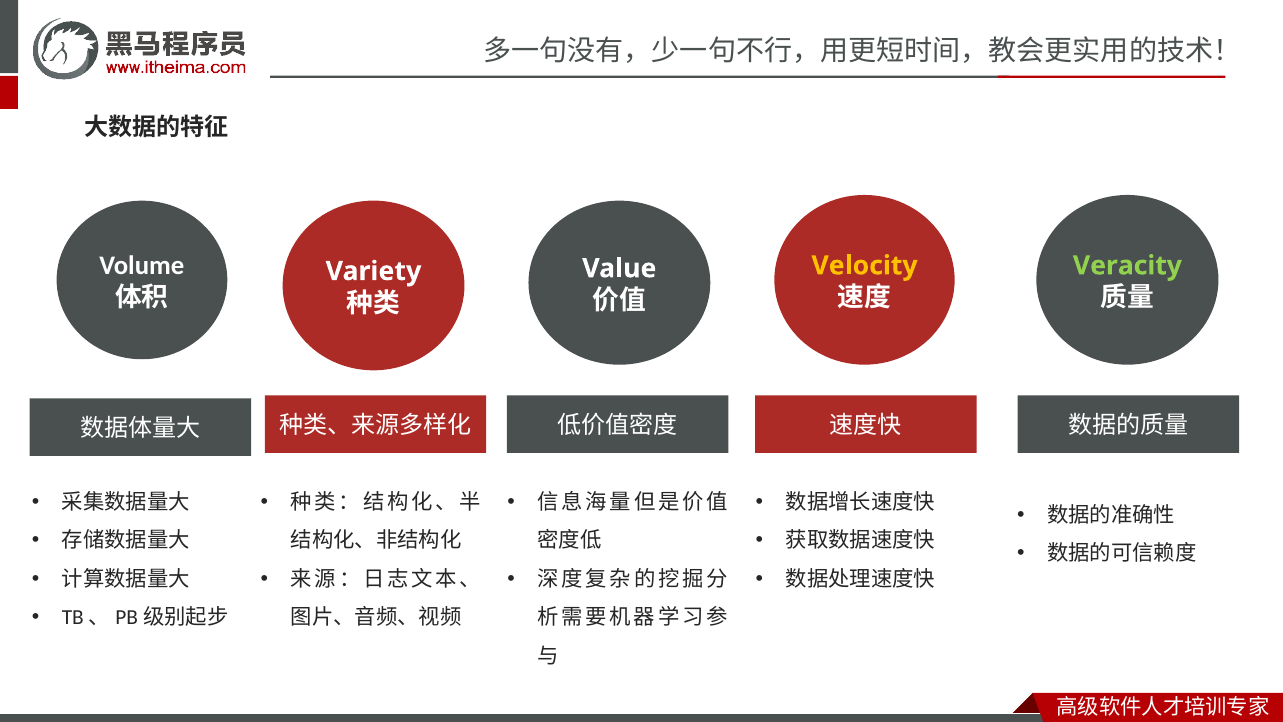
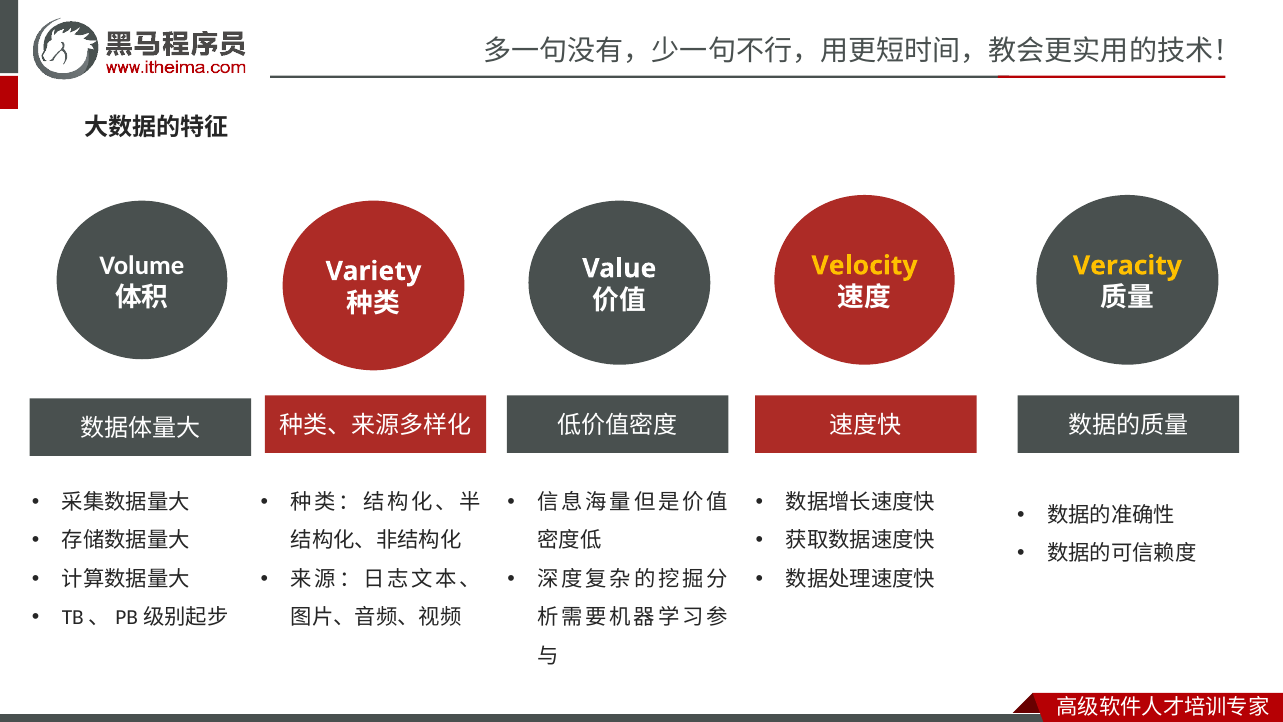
Veracity colour: light green -> yellow
